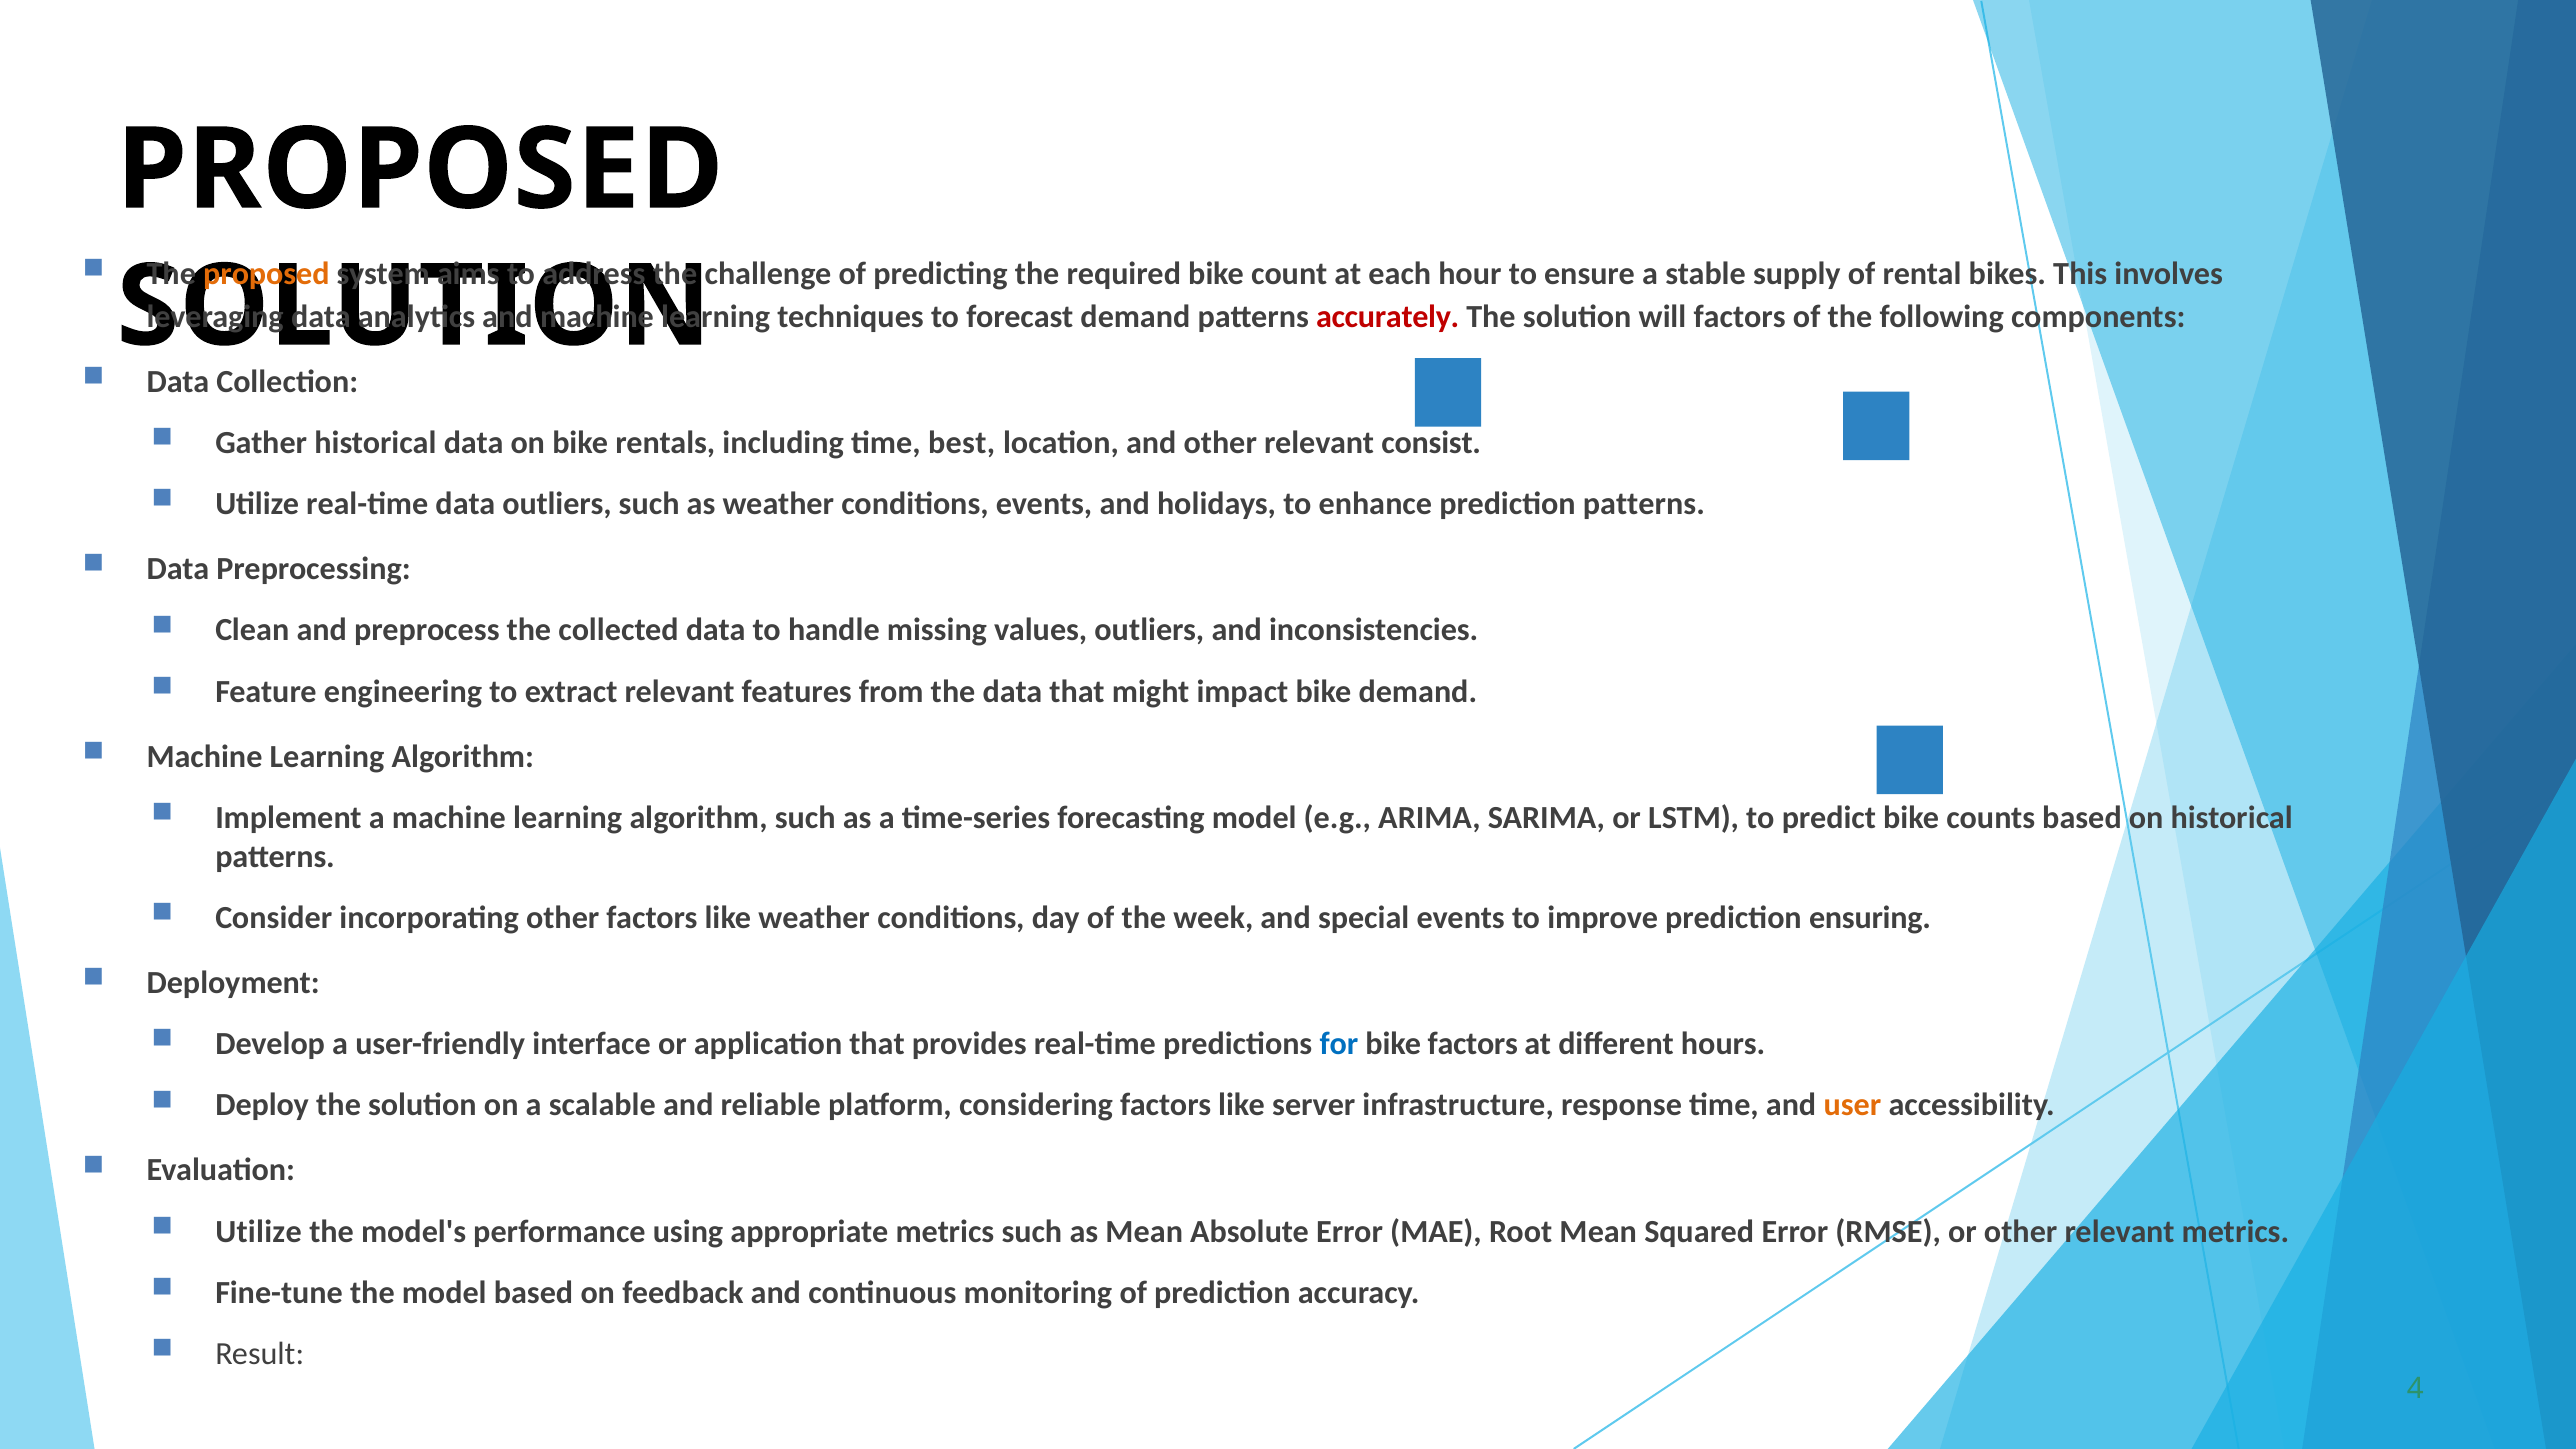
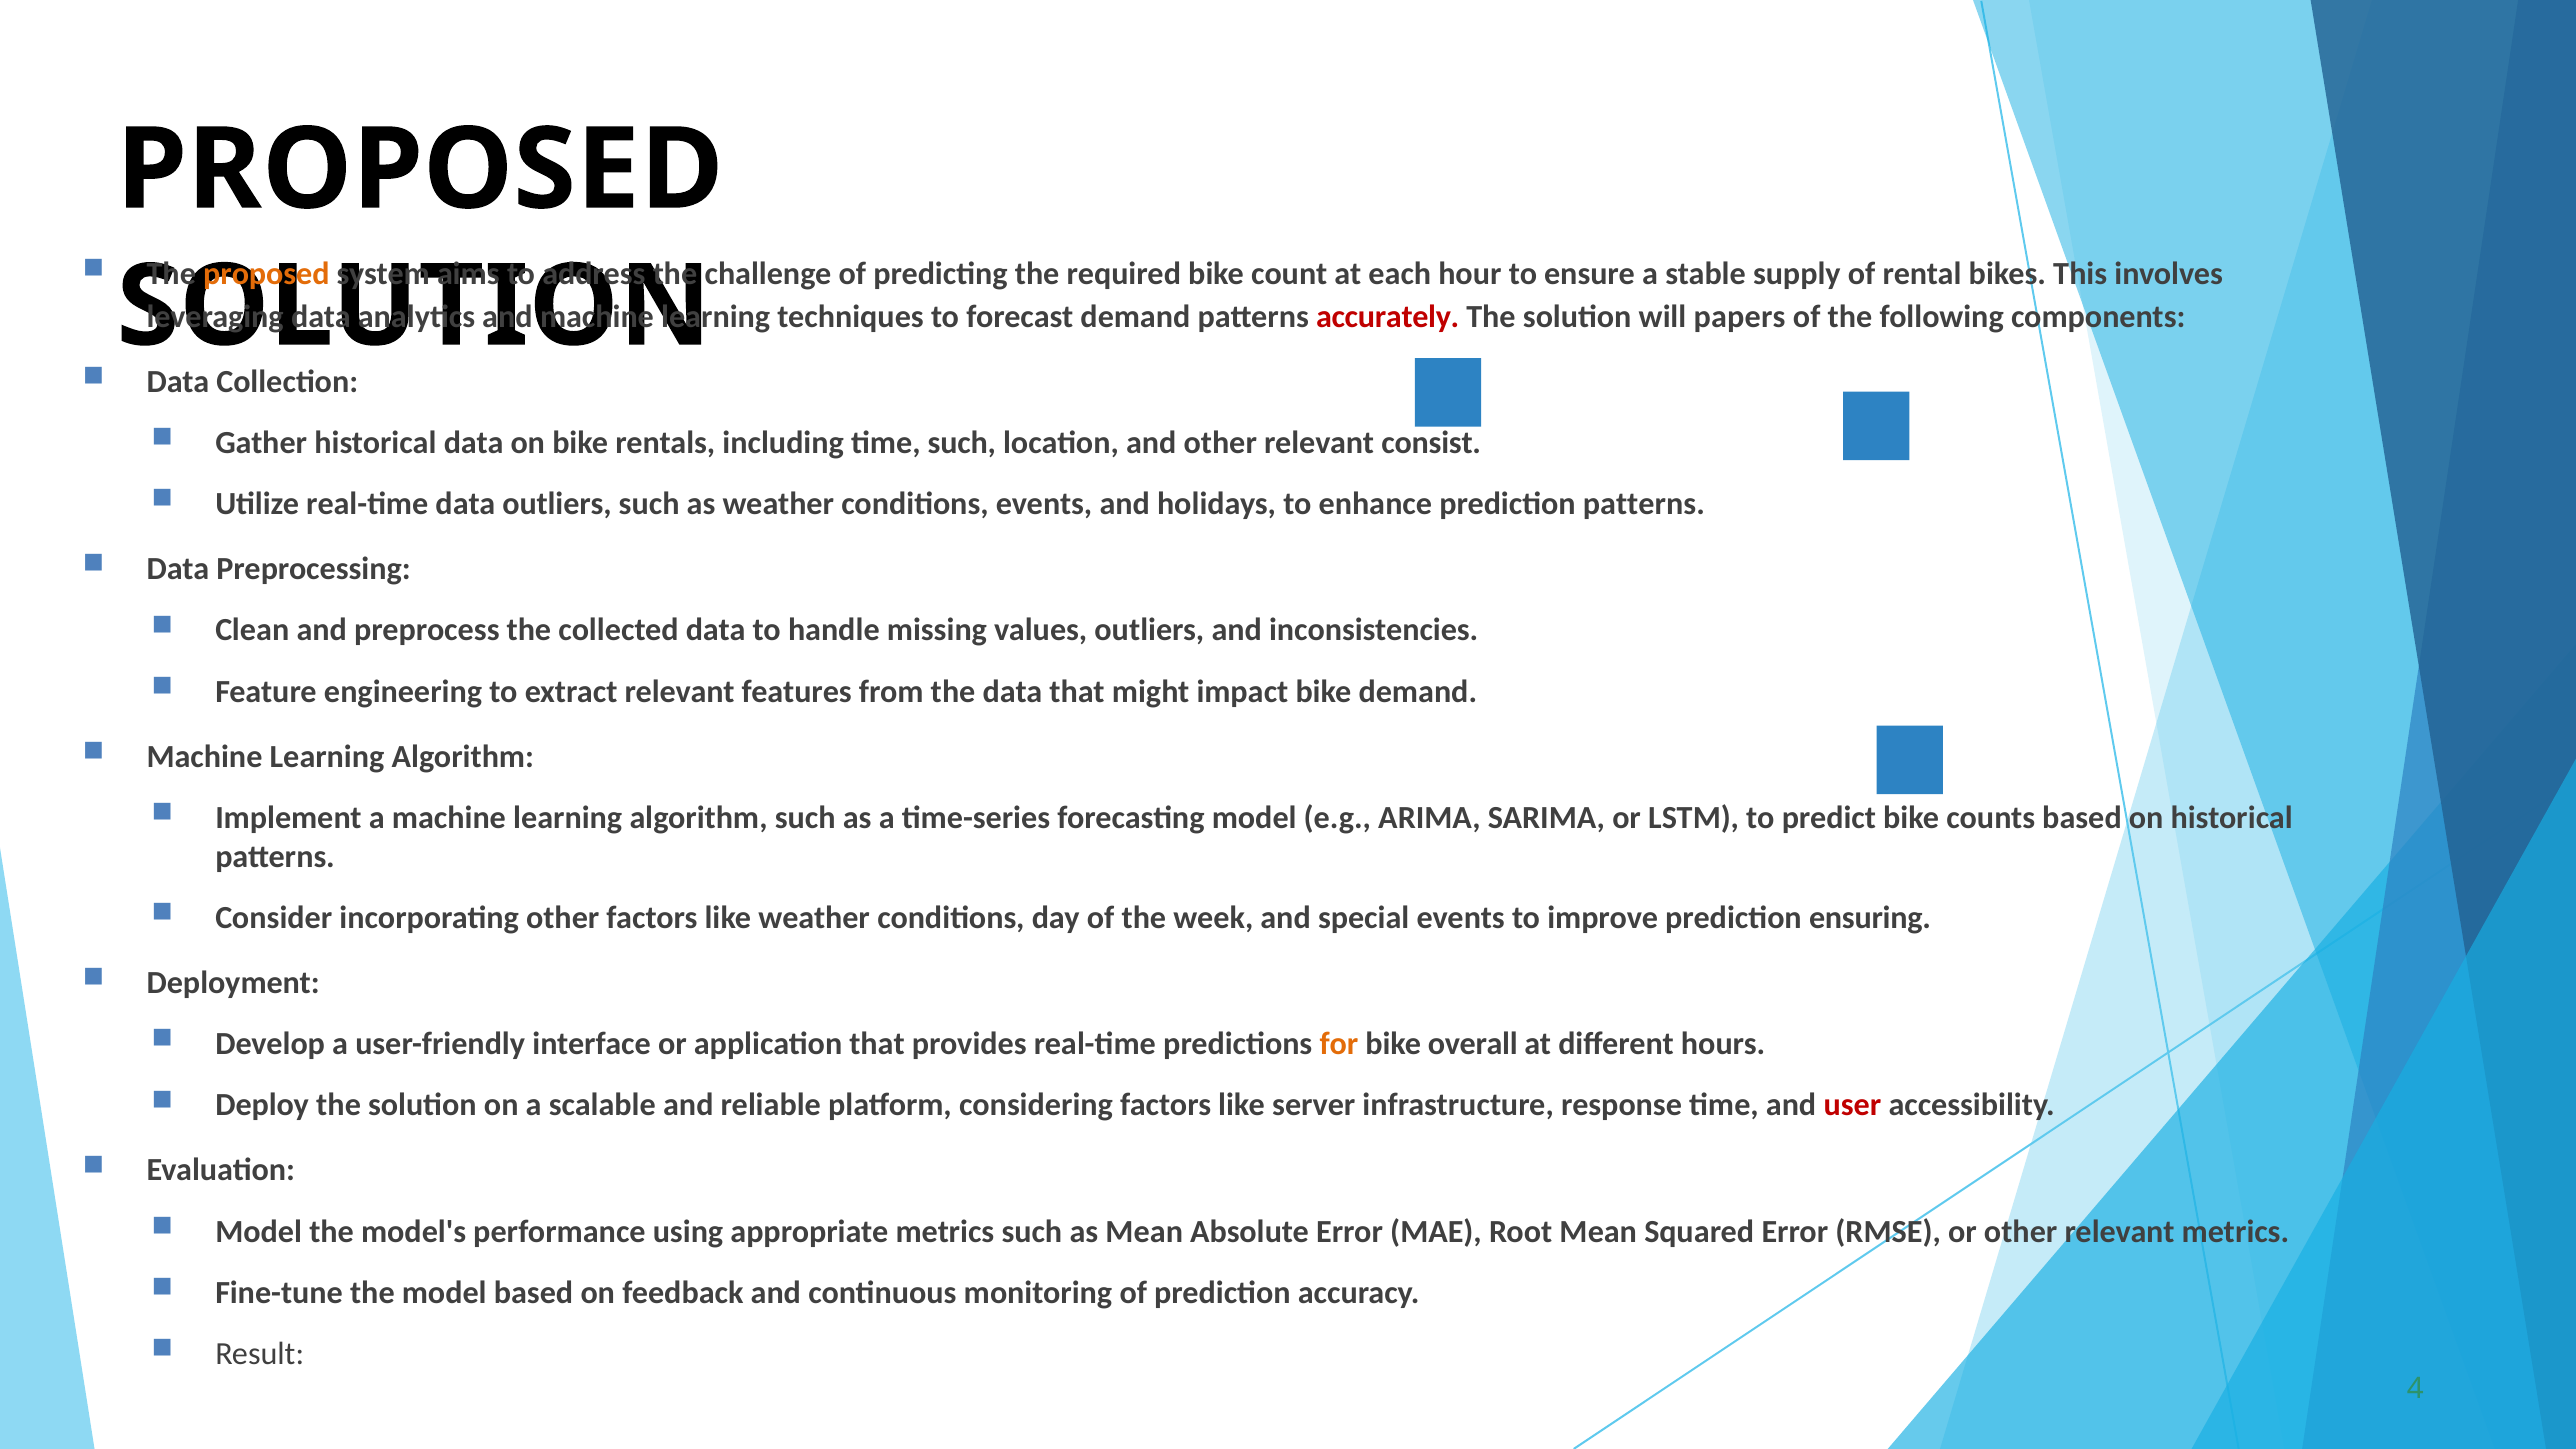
will factors: factors -> papers
time best: best -> such
for colour: blue -> orange
bike factors: factors -> overall
user colour: orange -> red
Utilize at (258, 1231): Utilize -> Model
